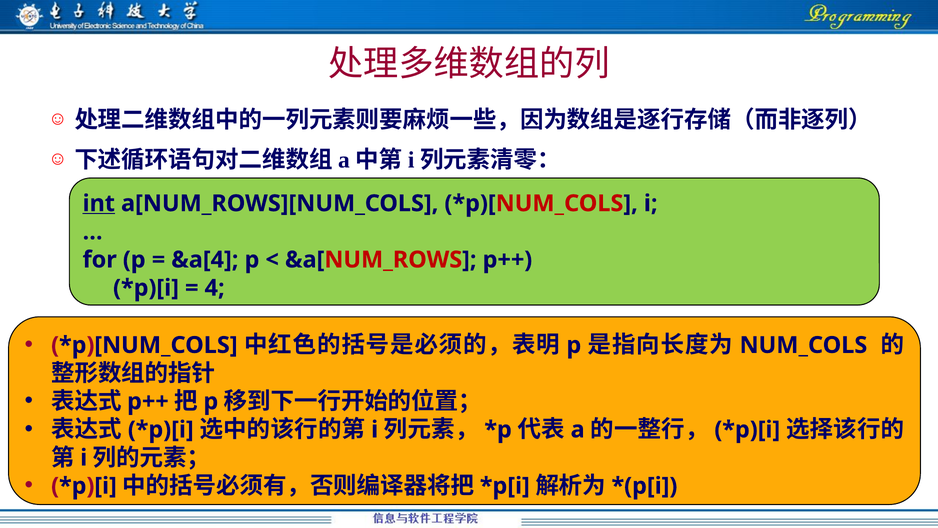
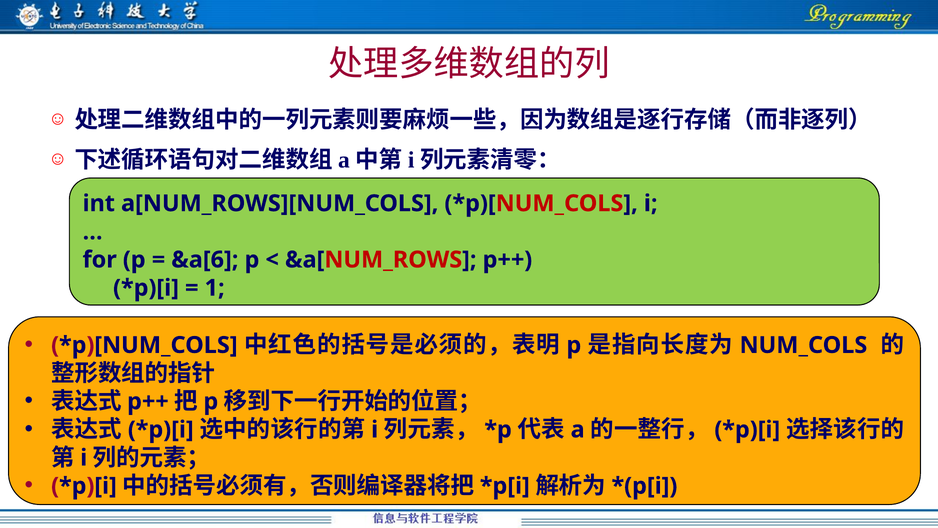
int underline: present -> none
&a[4: &a[4 -> &a[6
4: 4 -> 1
